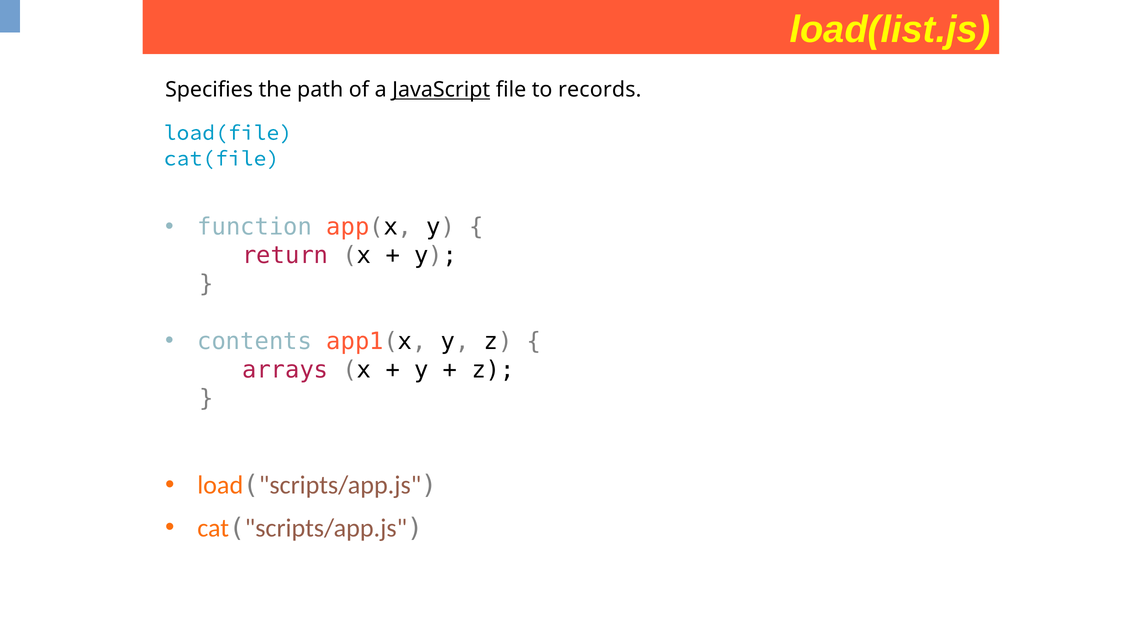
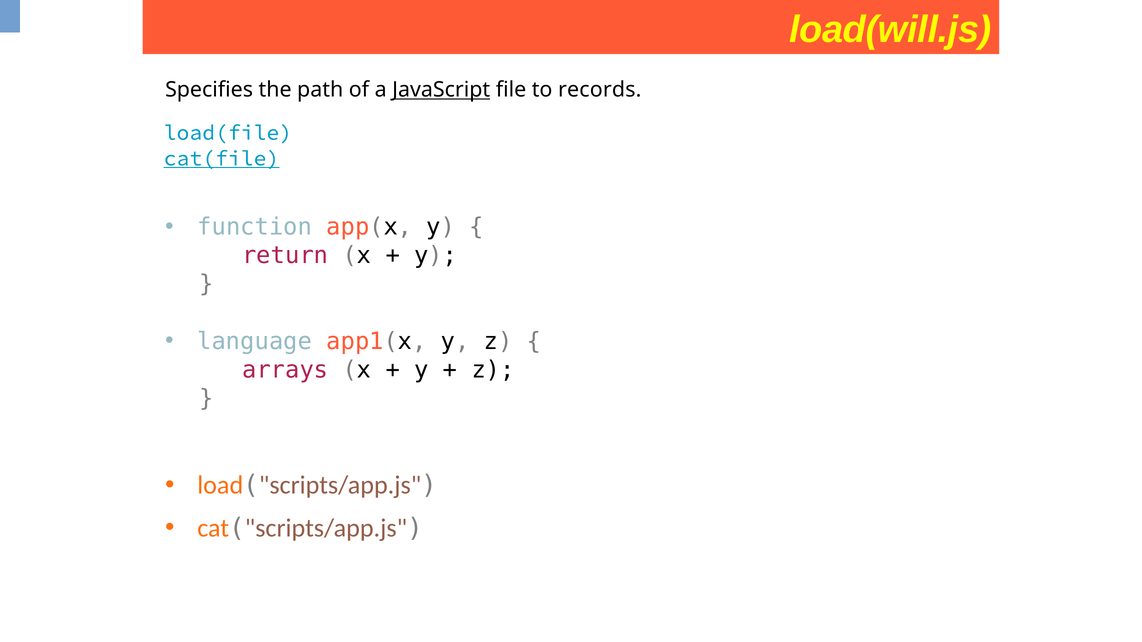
load(list.js: load(list.js -> load(will.js
cat(file underline: none -> present
contents: contents -> language
